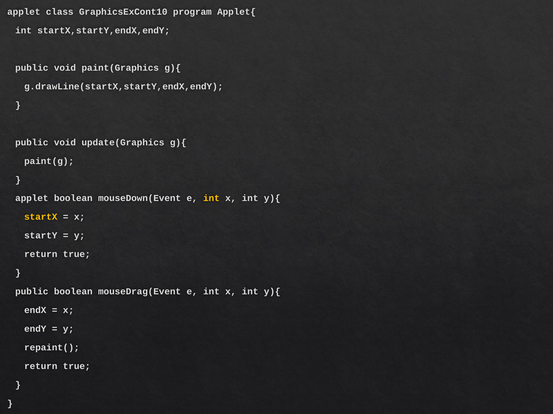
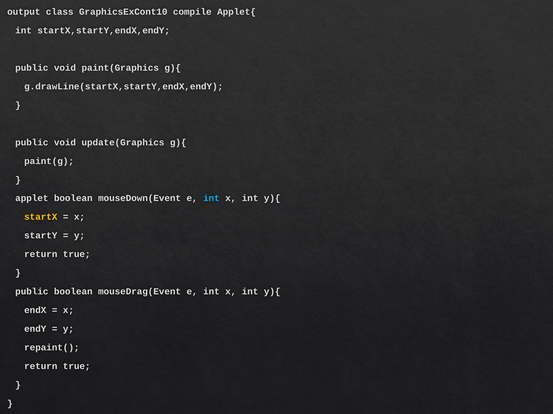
applet at (24, 12): applet -> output
program: program -> compile
int at (211, 199) colour: yellow -> light blue
